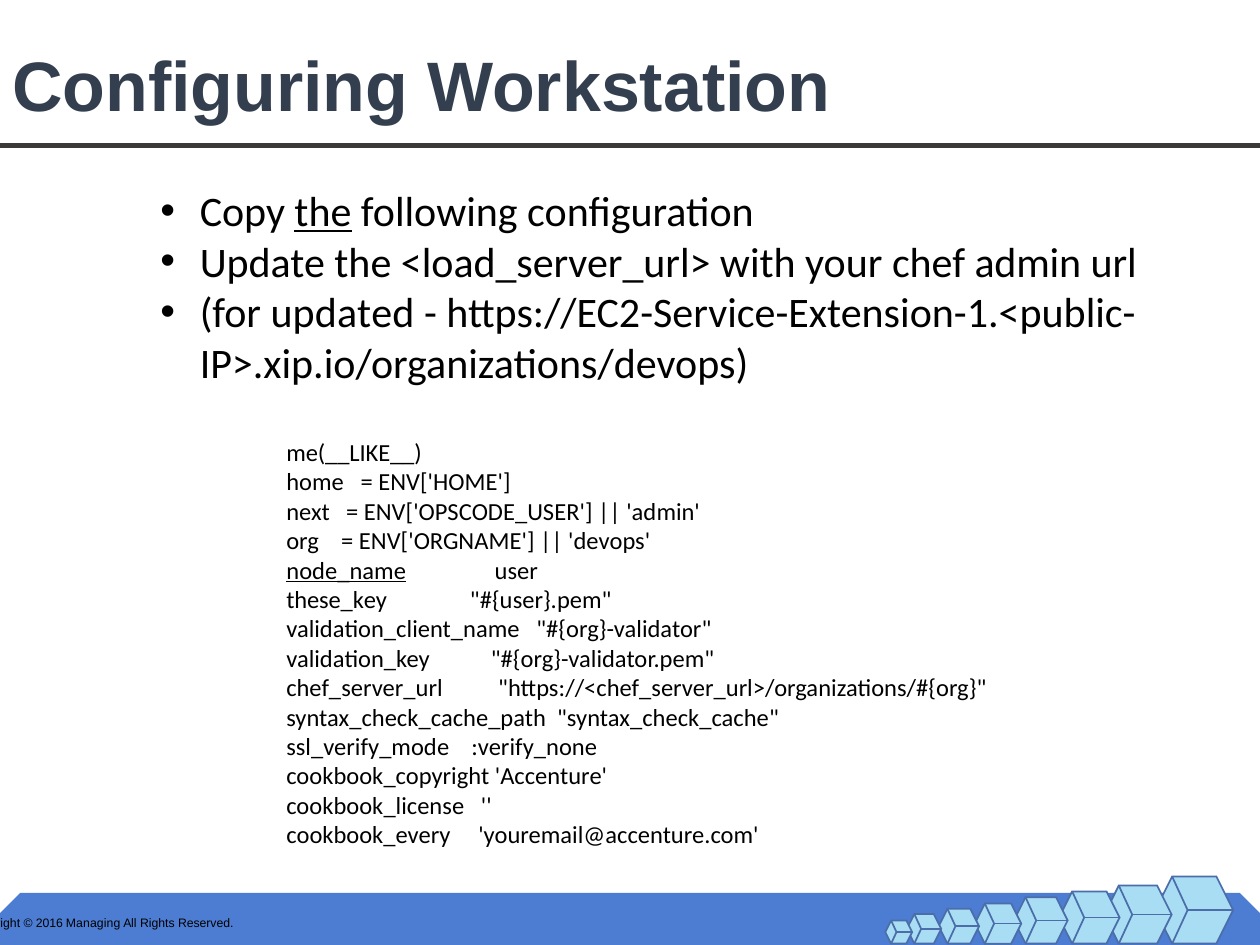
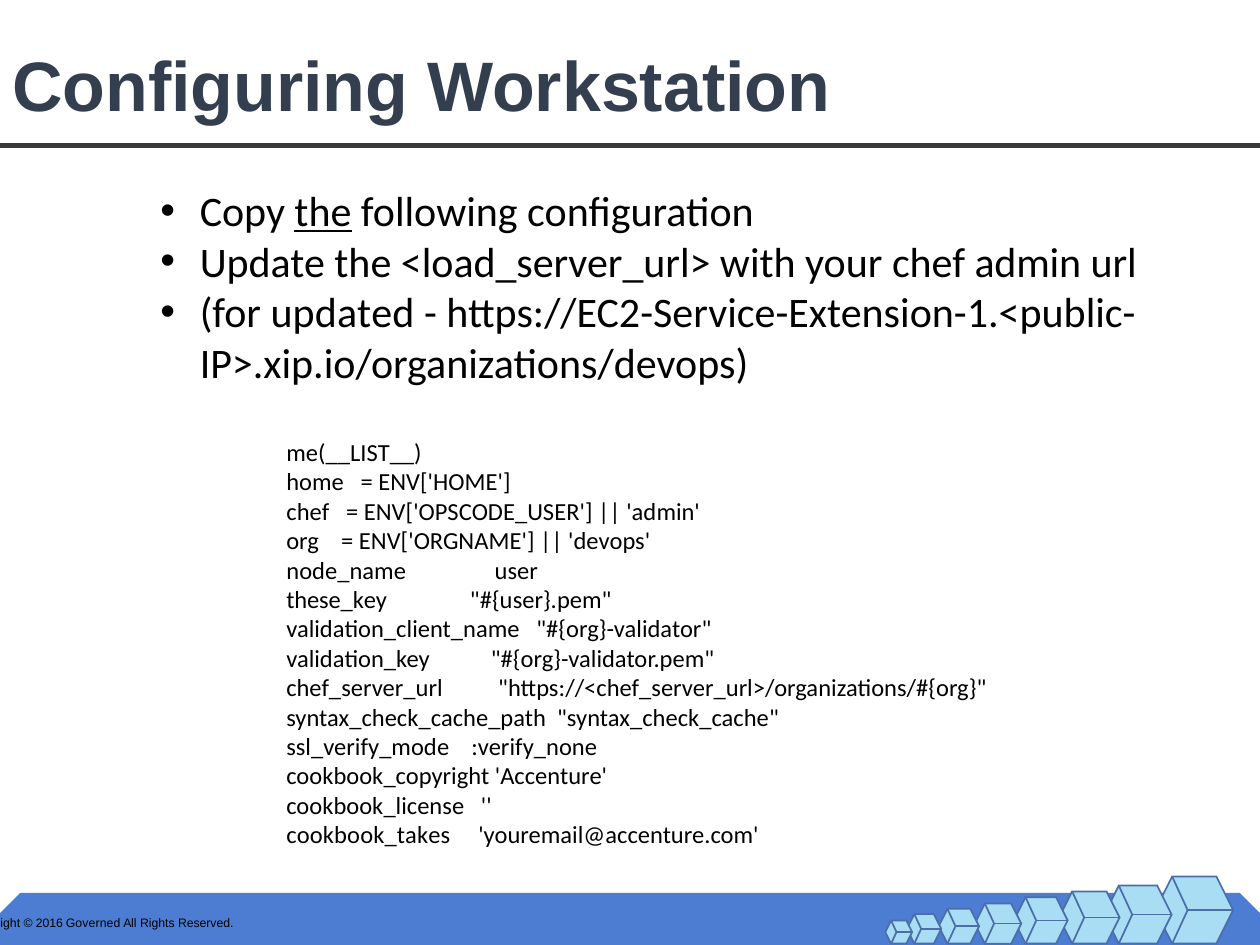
me(__LIKE__: me(__LIKE__ -> me(__LIST__
next at (308, 512): next -> chef
node_name underline: present -> none
cookbook_every: cookbook_every -> cookbook_takes
Managing: Managing -> Governed
